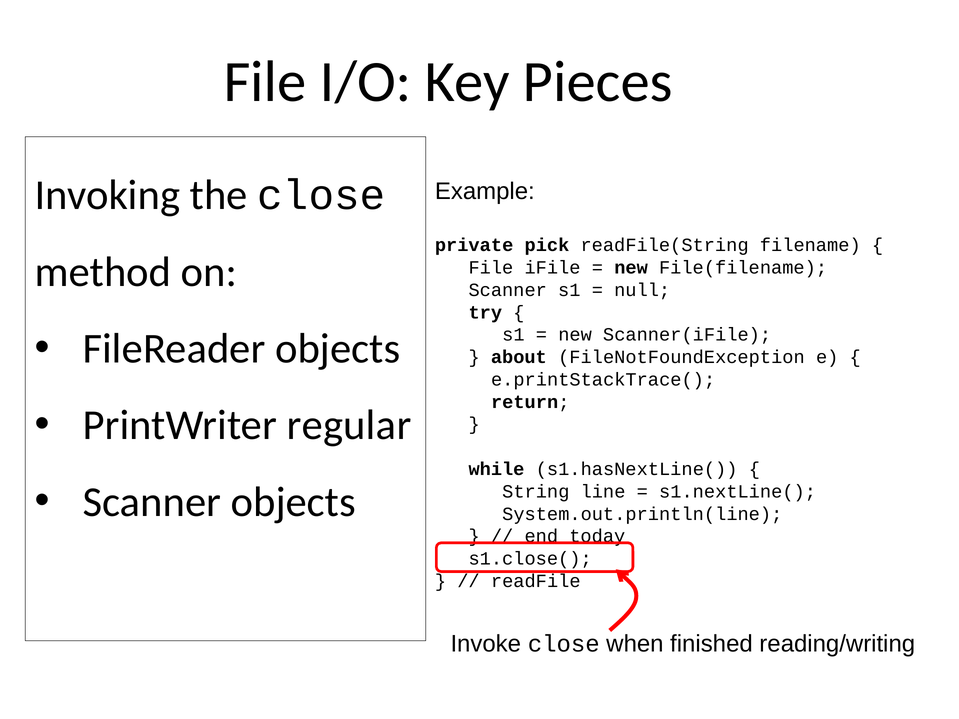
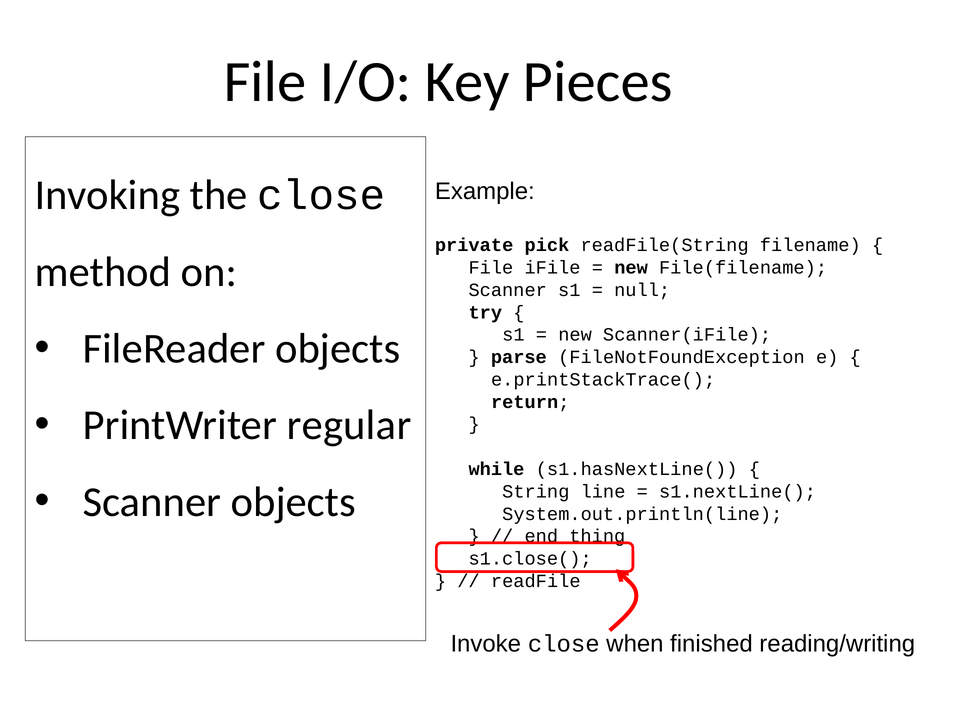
about: about -> parse
today: today -> thing
